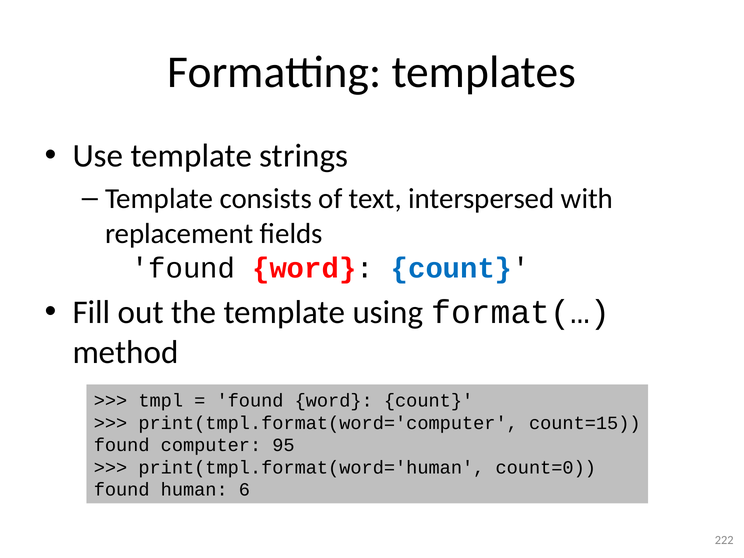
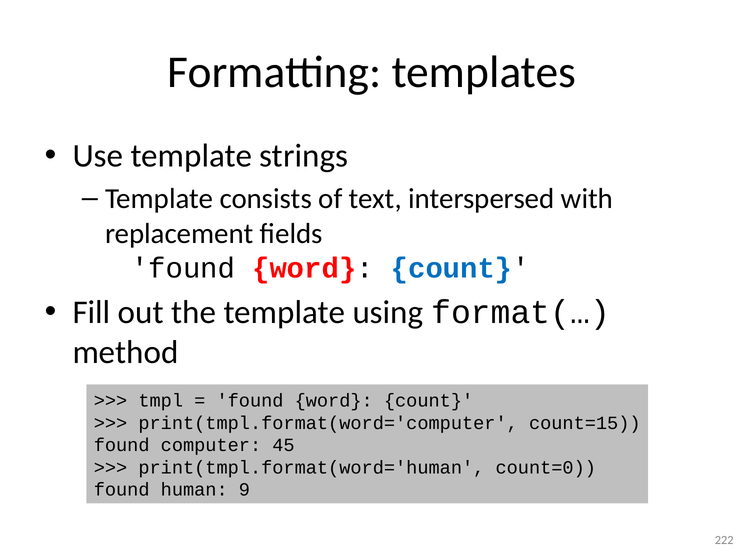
95: 95 -> 45
6: 6 -> 9
